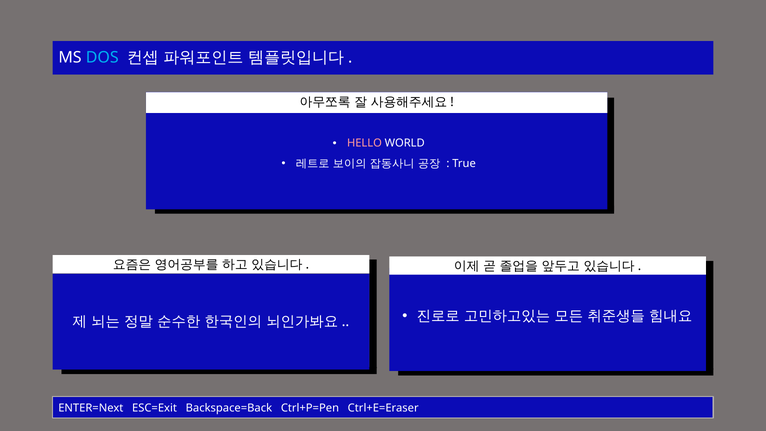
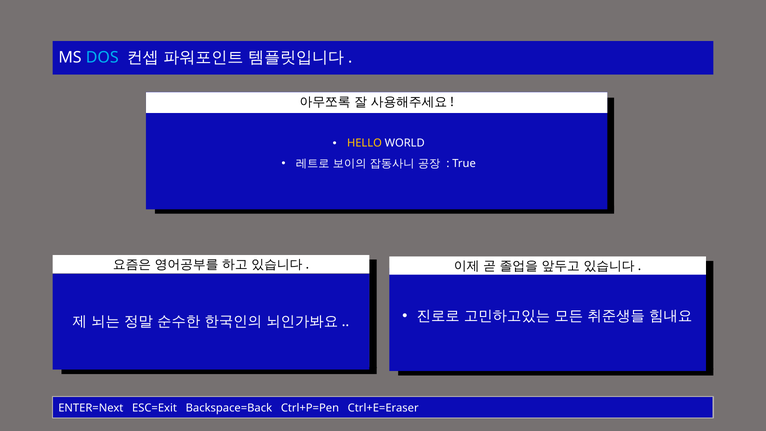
HELLO colour: pink -> yellow
